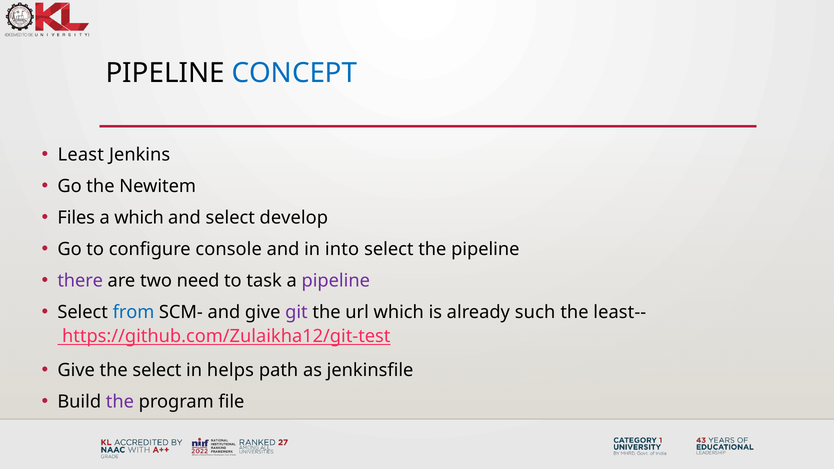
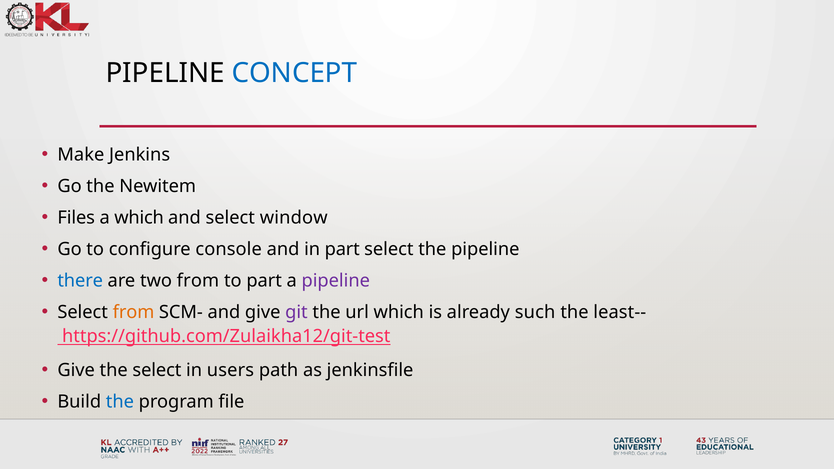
Least: Least -> Make
develop: develop -> window
in into: into -> part
there colour: purple -> blue
two need: need -> from
to task: task -> part
from at (134, 312) colour: blue -> orange
helps: helps -> users
the at (120, 402) colour: purple -> blue
